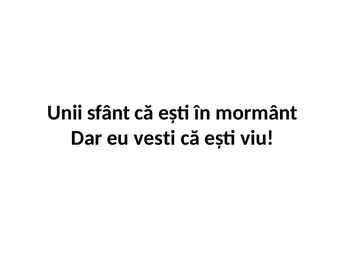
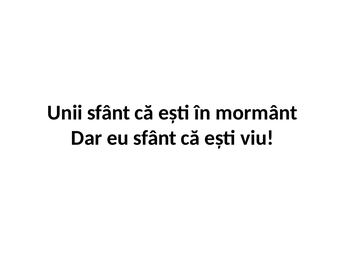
eu vesti: vesti -> sfânt
